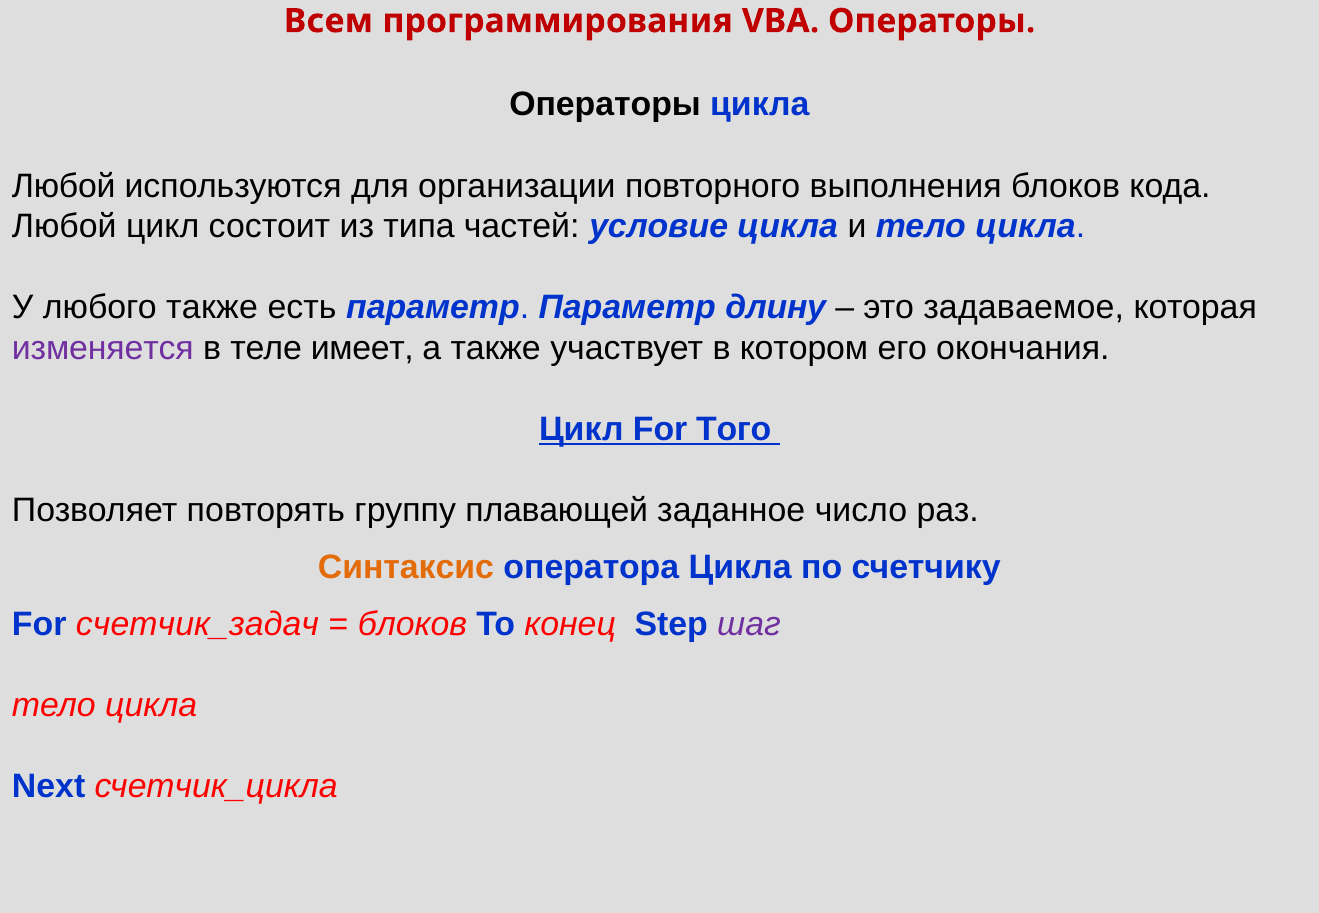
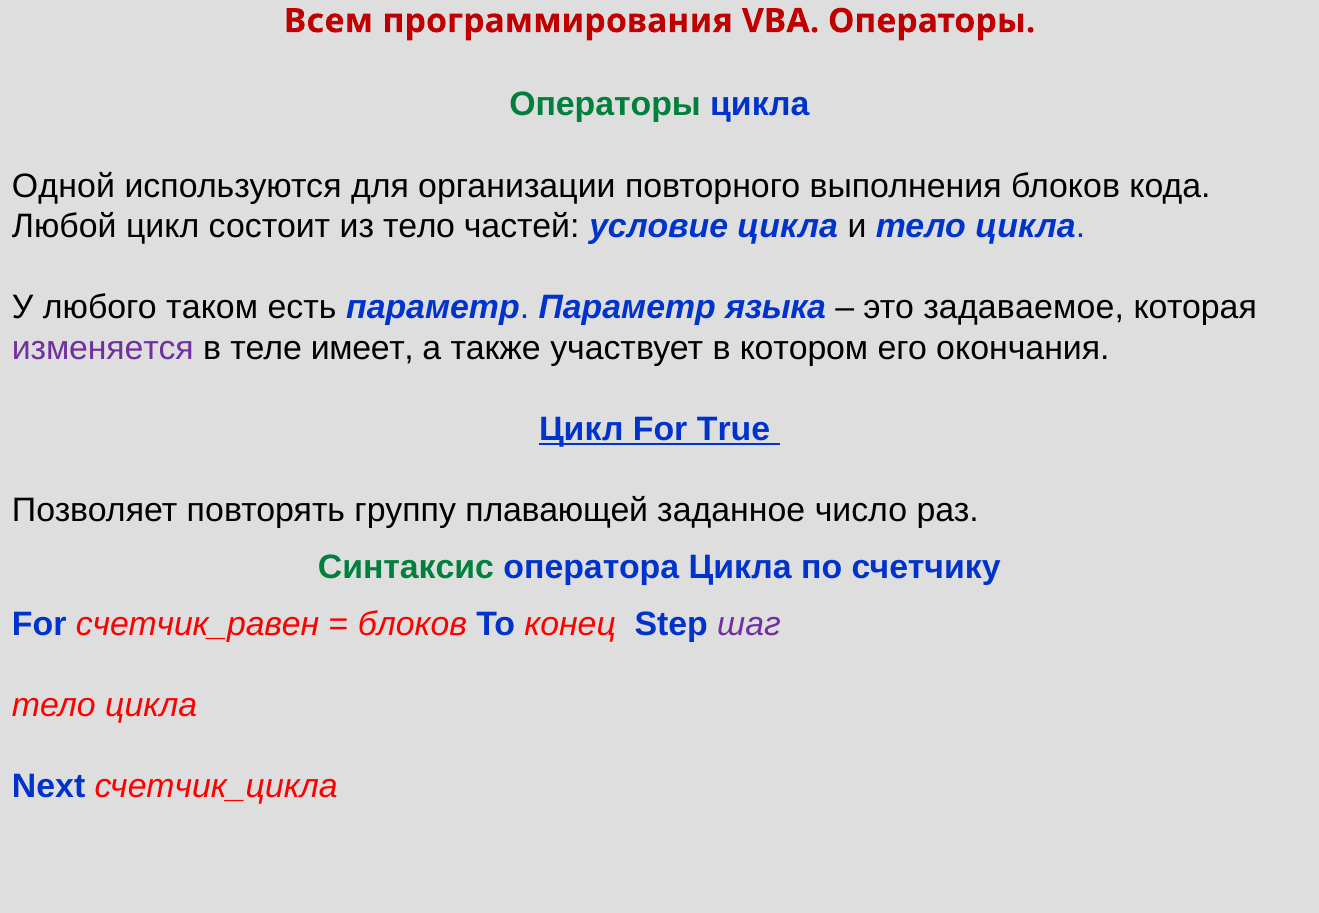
Операторы at (605, 105) colour: black -> green
Любой at (64, 186): Любой -> Одной
из типа: типа -> тело
любого также: также -> таком
длину: длину -> языка
Того: Того -> True
Синтаксис colour: orange -> green
счетчик_задач: счетчик_задач -> счетчик_равен
